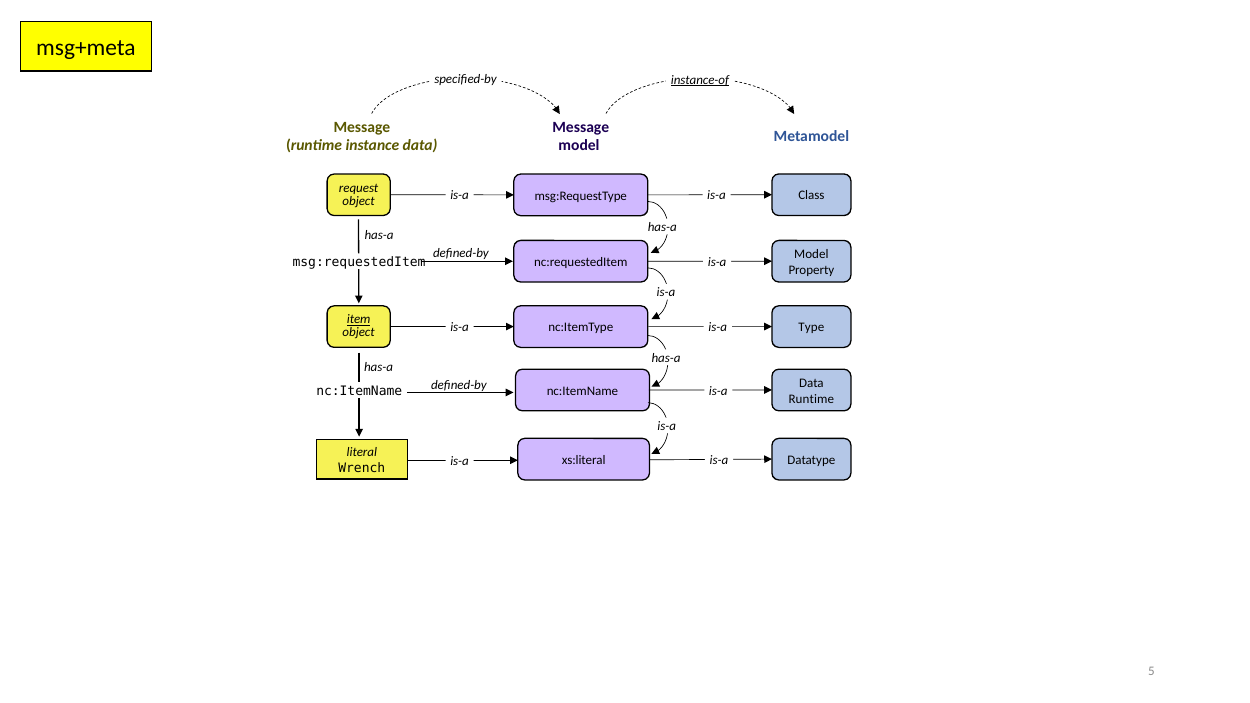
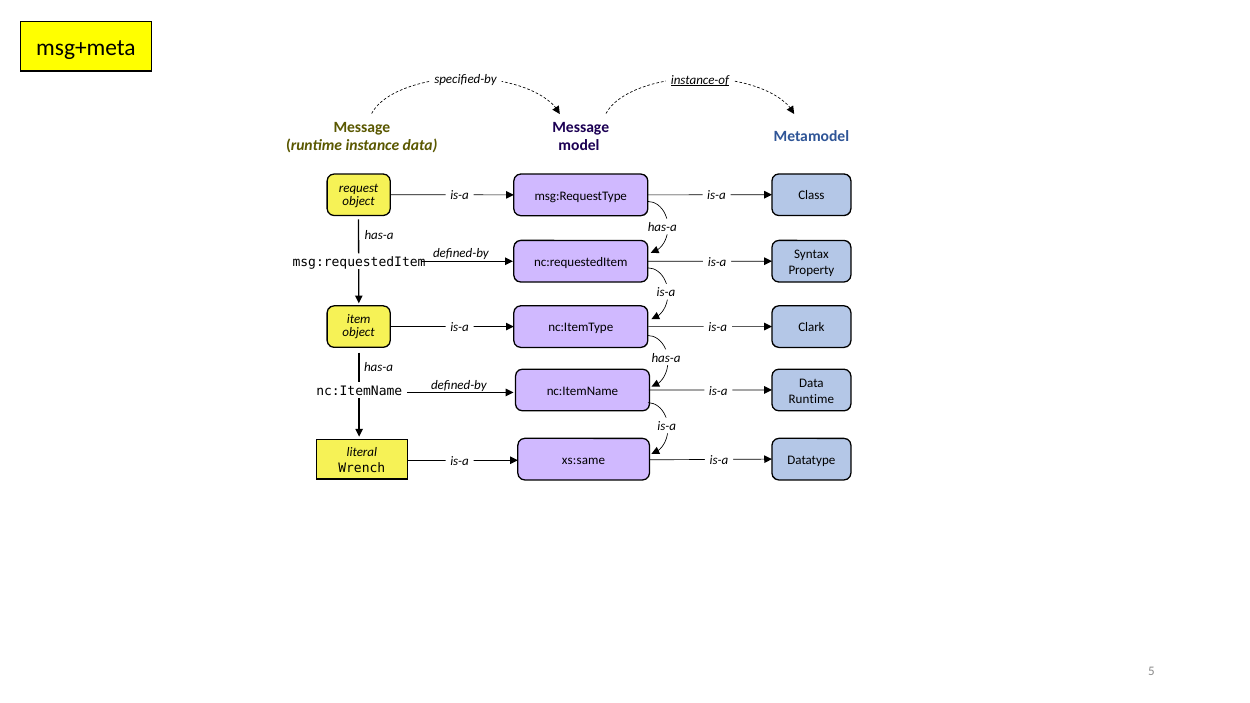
Model at (811, 254): Model -> Syntax
item underline: present -> none
Type: Type -> Clark
xs:literal: xs:literal -> xs:same
